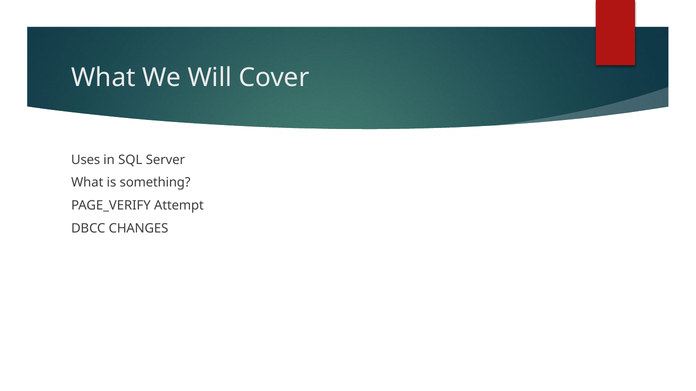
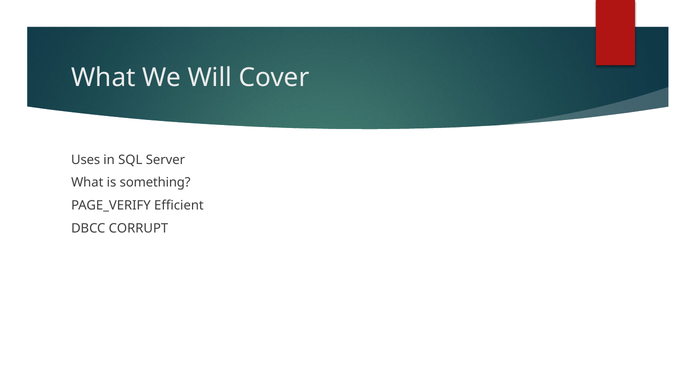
Attempt: Attempt -> Efficient
CHANGES: CHANGES -> CORRUPT
